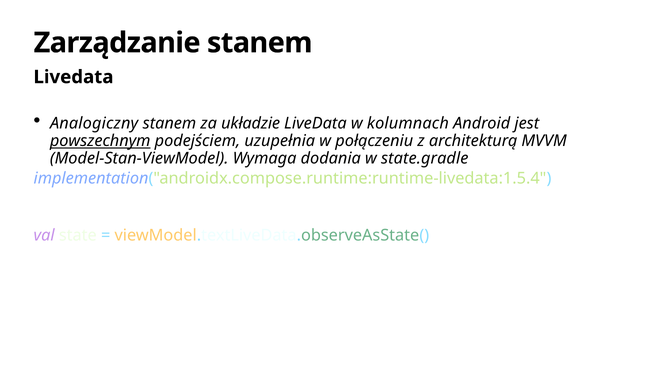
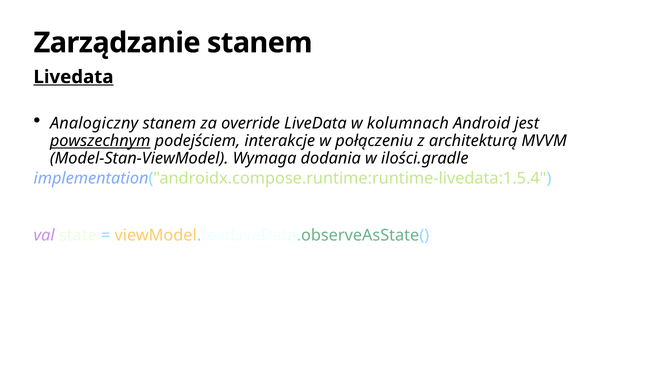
Livedata at (73, 77) underline: none -> present
układzie: układzie -> override
uzupełnia: uzupełnia -> interakcje
state.gradle: state.gradle -> ilości.gradle
